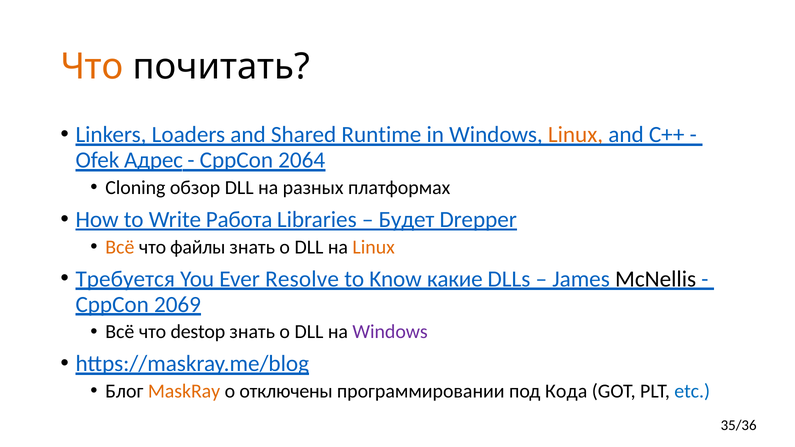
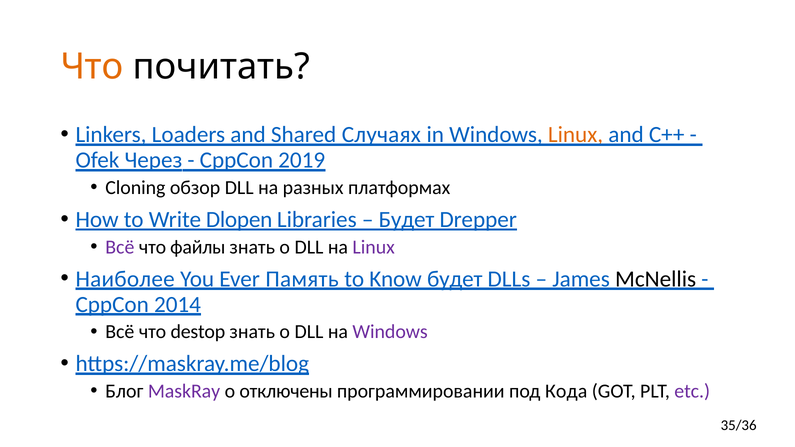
Runtime: Runtime -> Случаях
Адрес: Адрес -> Через
2064: 2064 -> 2019
Работа: Работа -> Dlopen
Всё at (120, 247) colour: orange -> purple
Linux at (374, 247) colour: orange -> purple
Требуется: Требуется -> Наиболее
Resolve: Resolve -> Память
Know какие: какие -> будет
2069: 2069 -> 2014
MaskRay colour: orange -> purple
etc colour: blue -> purple
